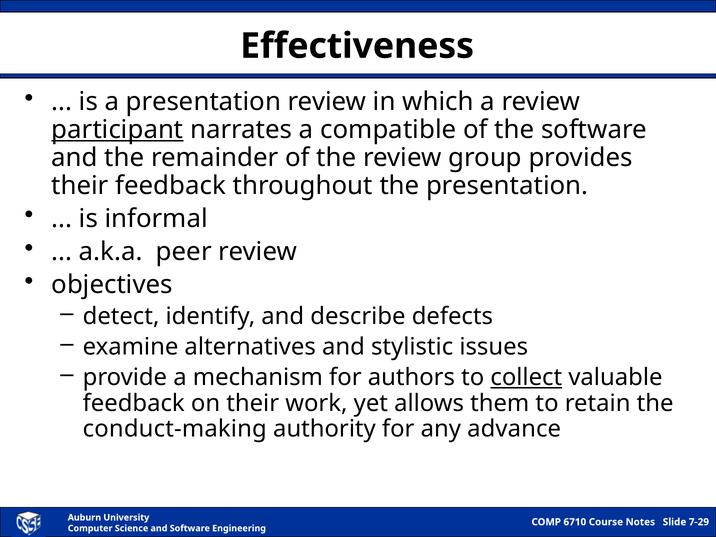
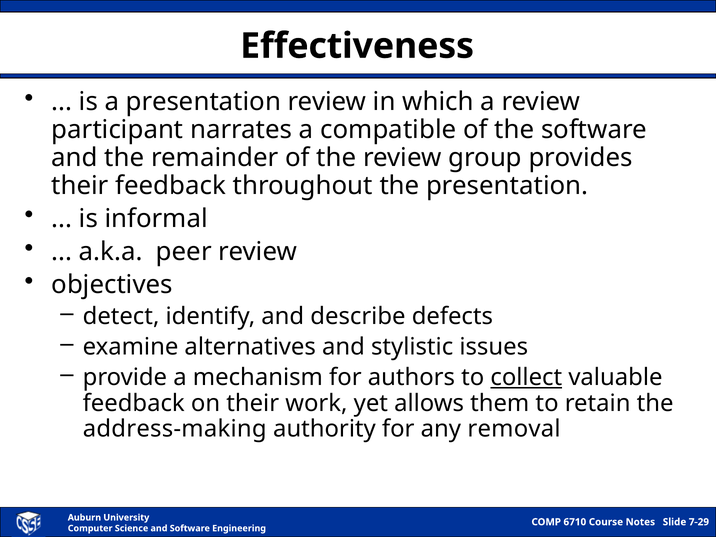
participant underline: present -> none
conduct-making: conduct-making -> address-making
advance: advance -> removal
